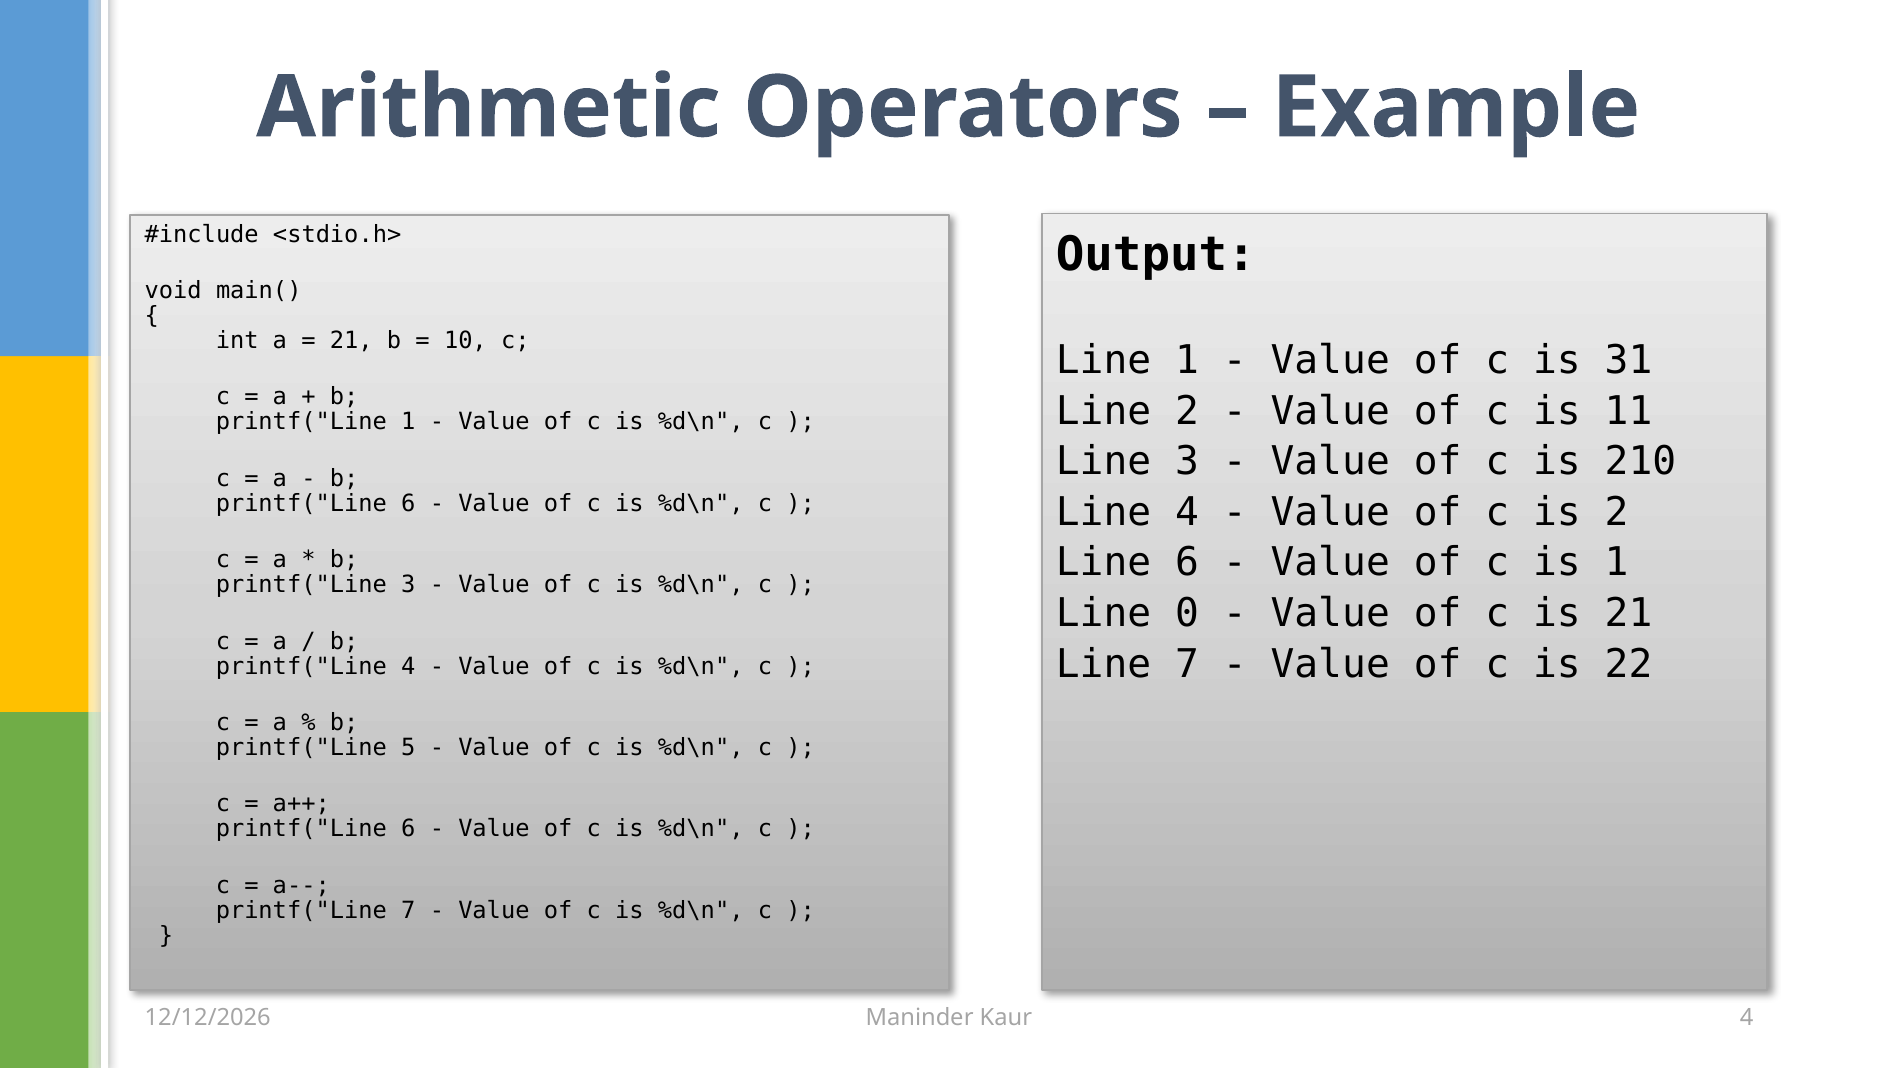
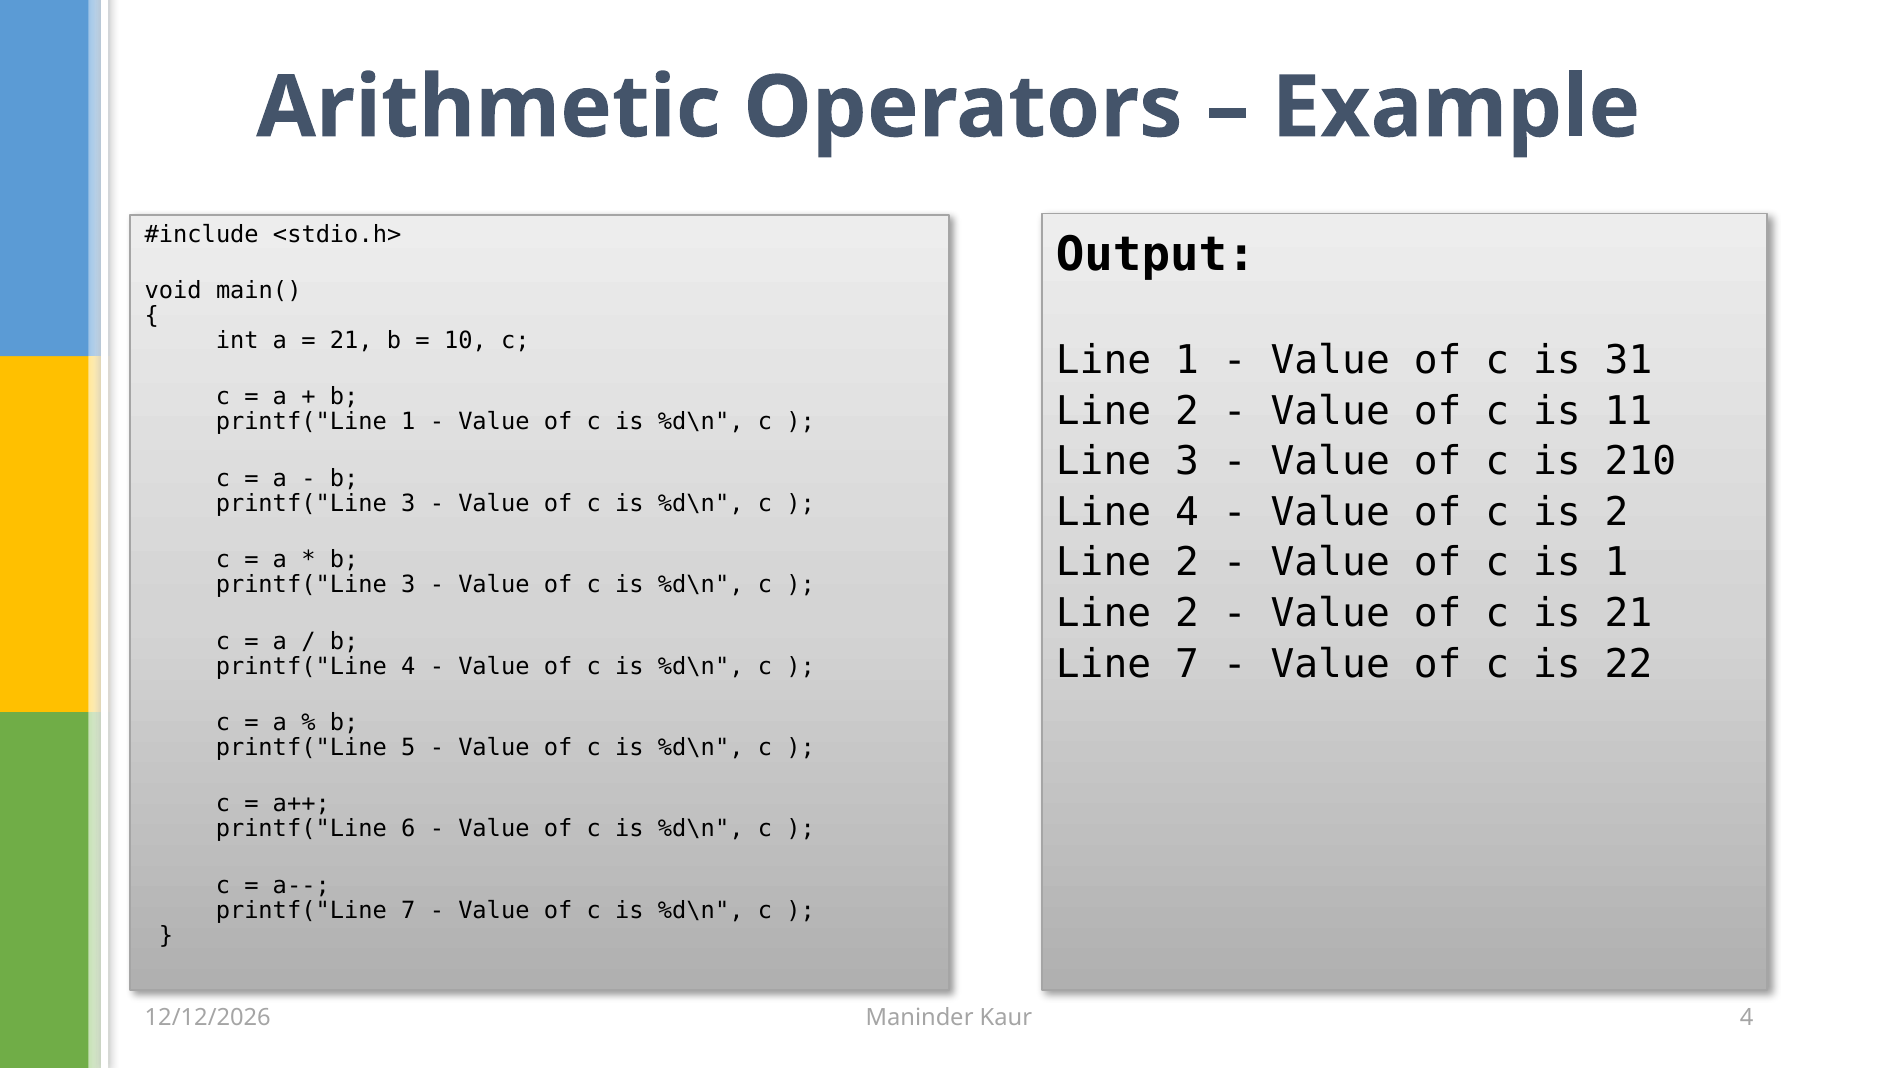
6 at (408, 503): 6 -> 3
6 at (1187, 563): 6 -> 2
0 at (1187, 613): 0 -> 2
